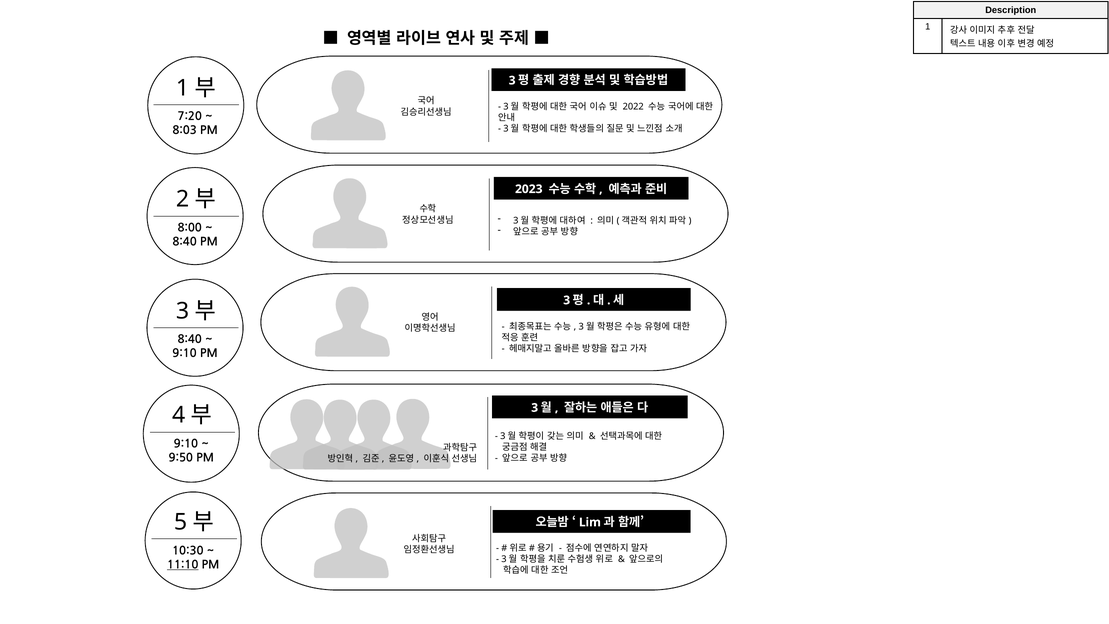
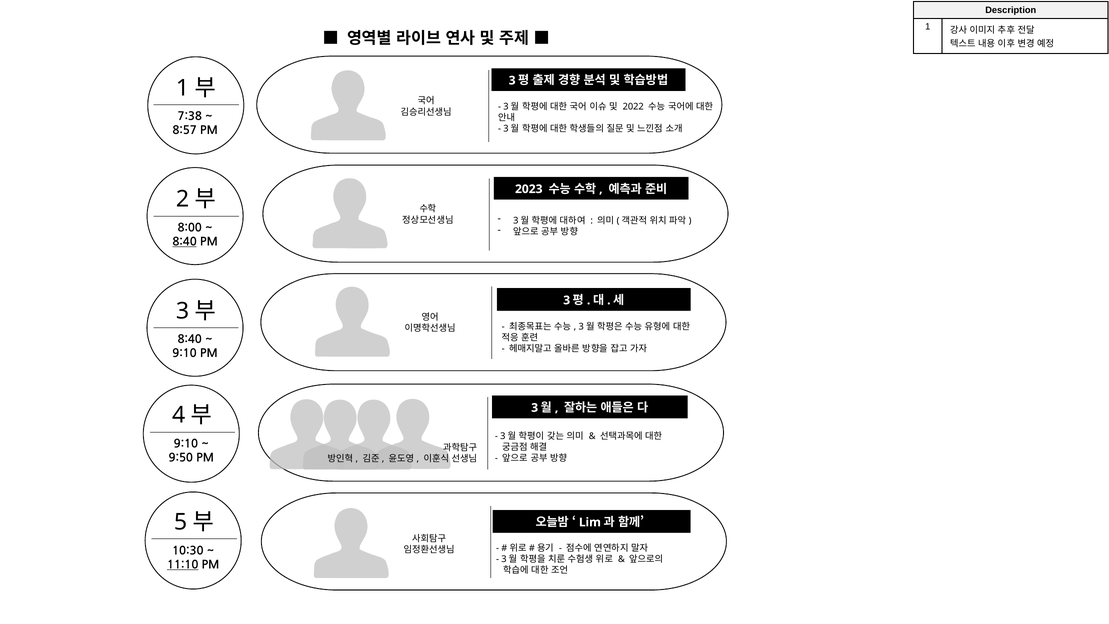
7:20: 7:20 -> 7:38
8:03: 8:03 -> 8:57
8:40 at (185, 242) underline: none -> present
